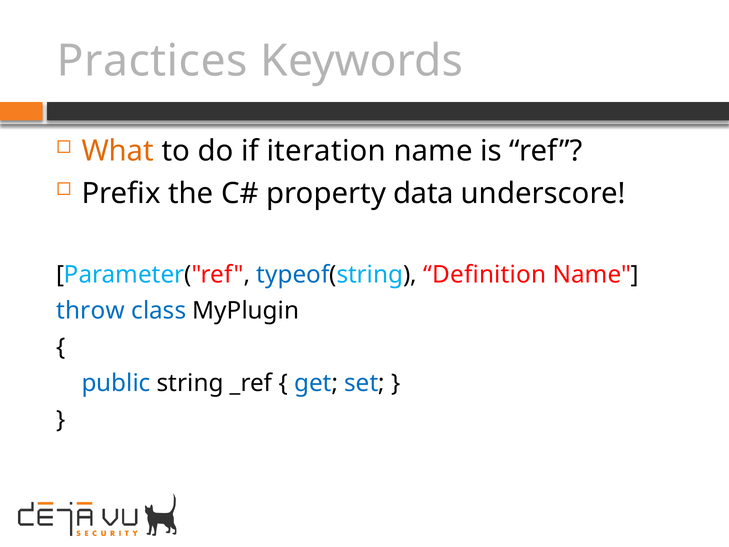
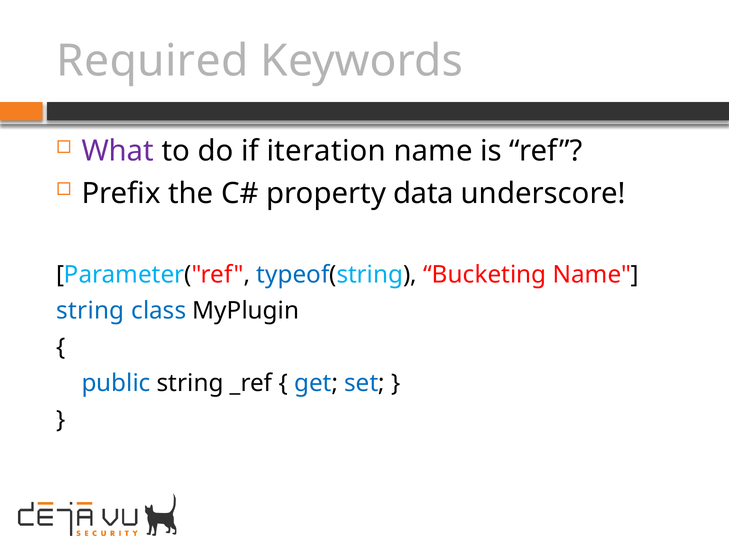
Practices: Practices -> Required
What colour: orange -> purple
Definition: Definition -> Bucketing
throw at (90, 311): throw -> string
